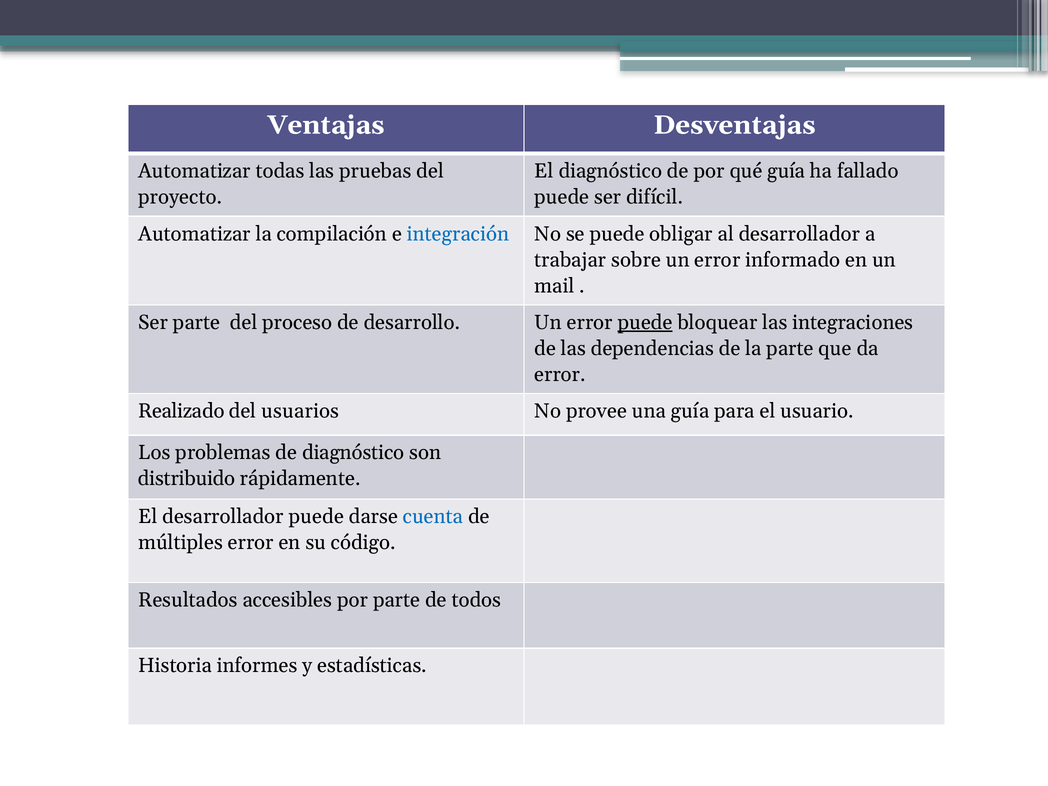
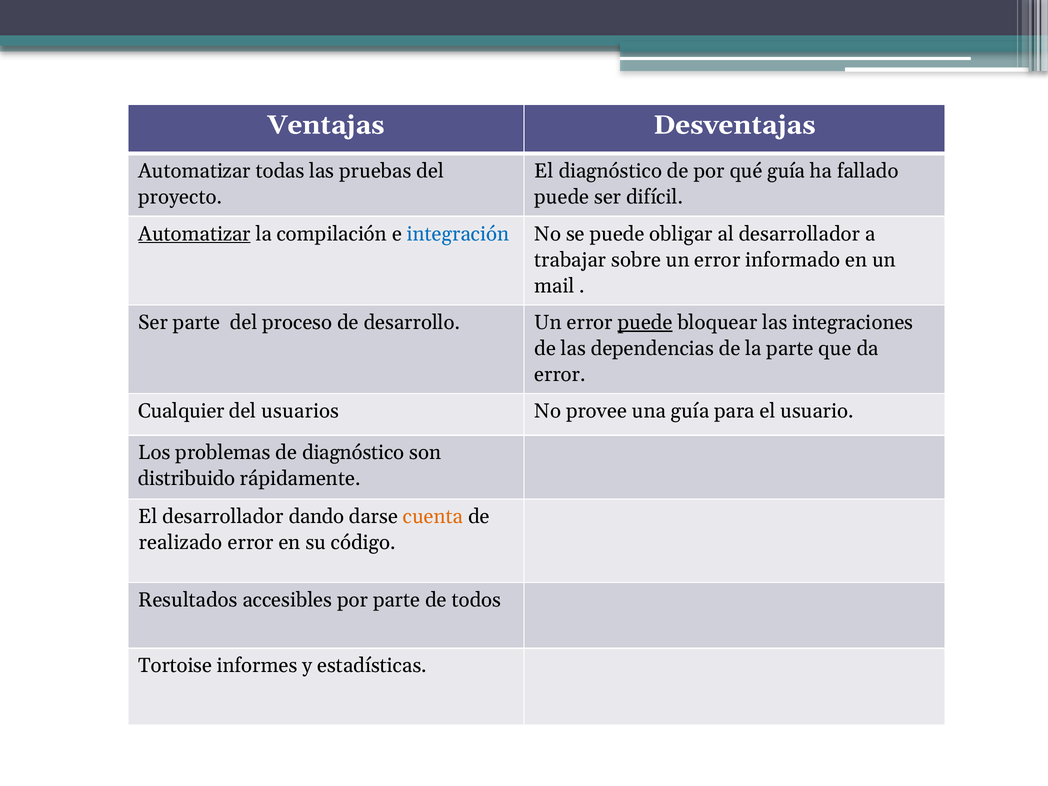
Automatizar at (195, 234) underline: none -> present
Realizado: Realizado -> Cualquier
desarrollador puede: puede -> dando
cuenta colour: blue -> orange
múltiples: múltiples -> realizado
Historia: Historia -> Tortoise
